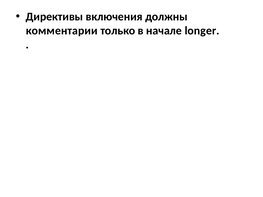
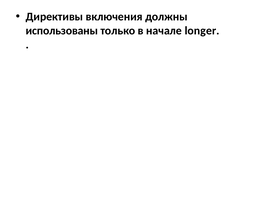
комментарии: комментарии -> использованы
